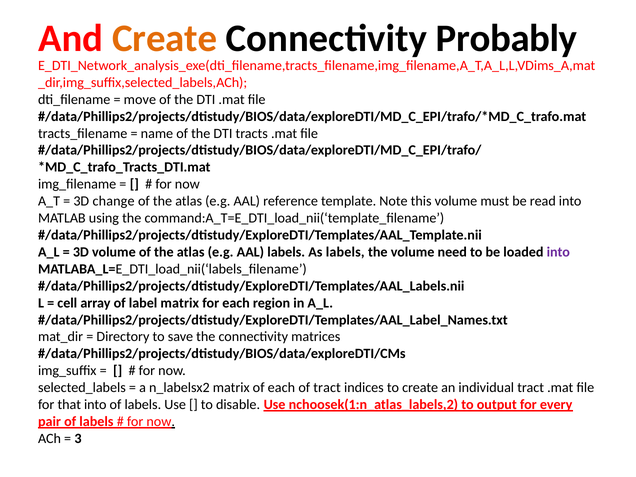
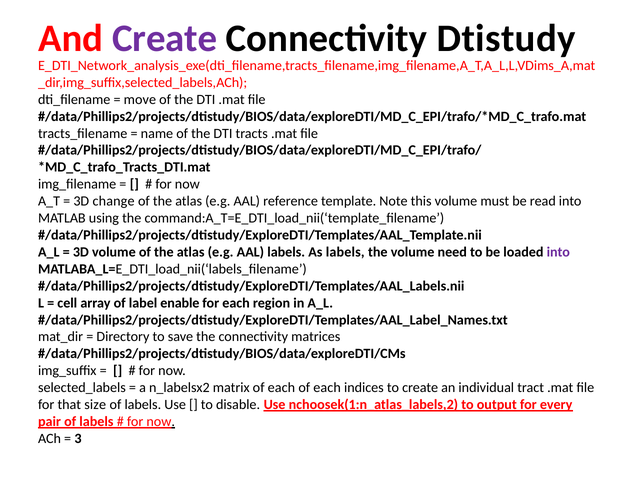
Create at (165, 38) colour: orange -> purple
Probably: Probably -> Dtistudy
label matrix: matrix -> enable
tract at (327, 388): tract -> each
that into: into -> size
